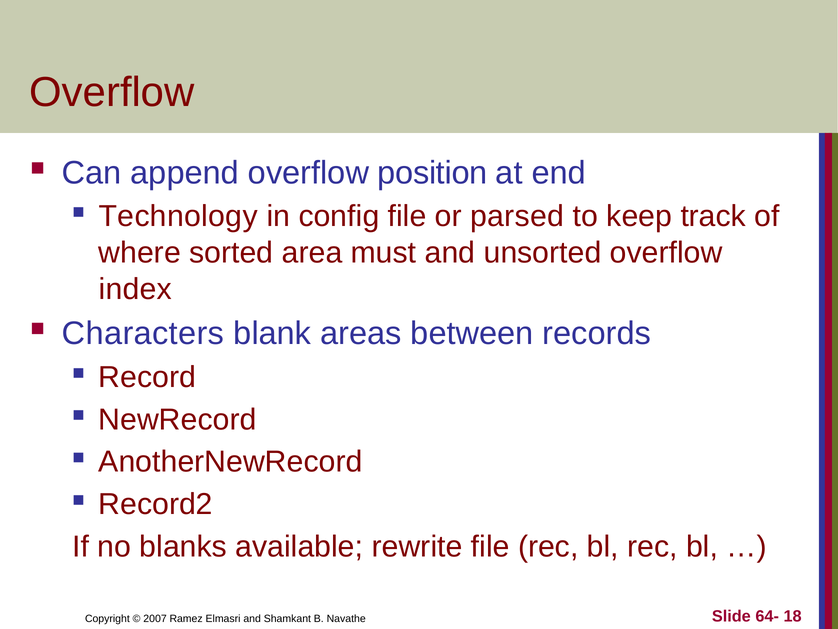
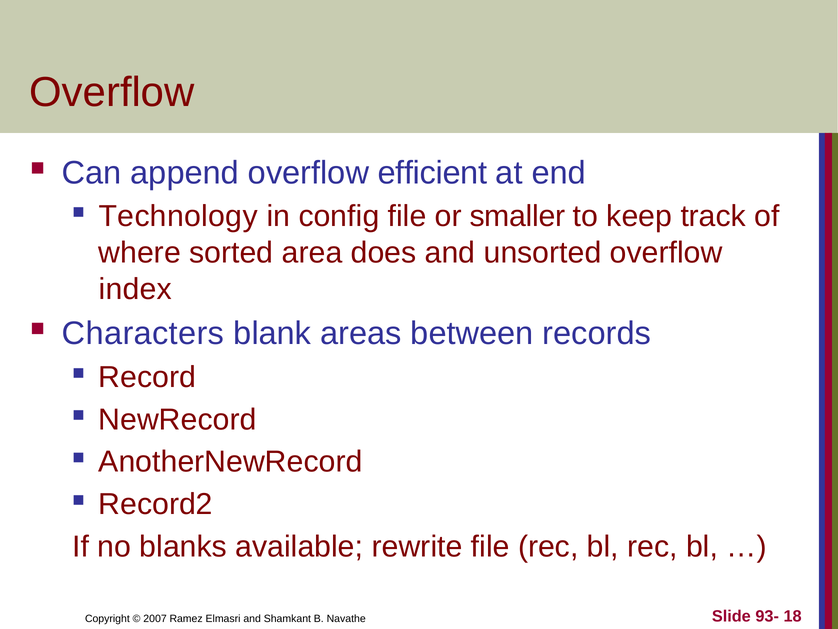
position: position -> efficient
parsed: parsed -> smaller
must: must -> does
64-: 64- -> 93-
